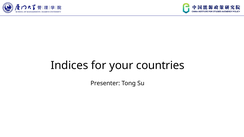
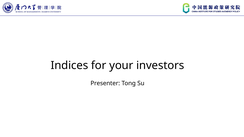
countries: countries -> investors
